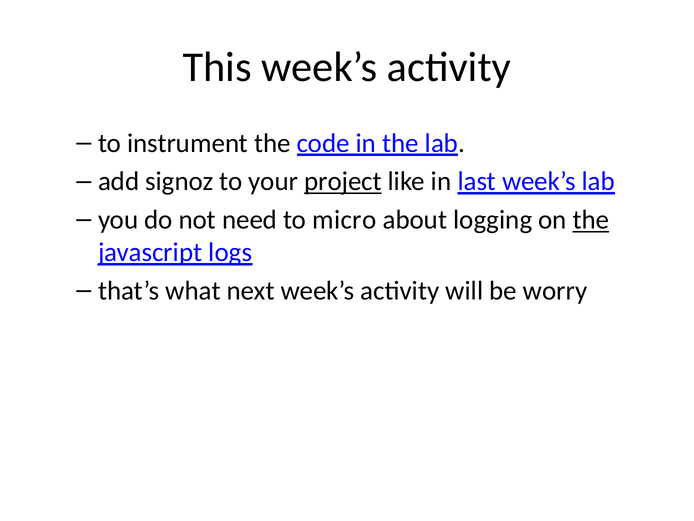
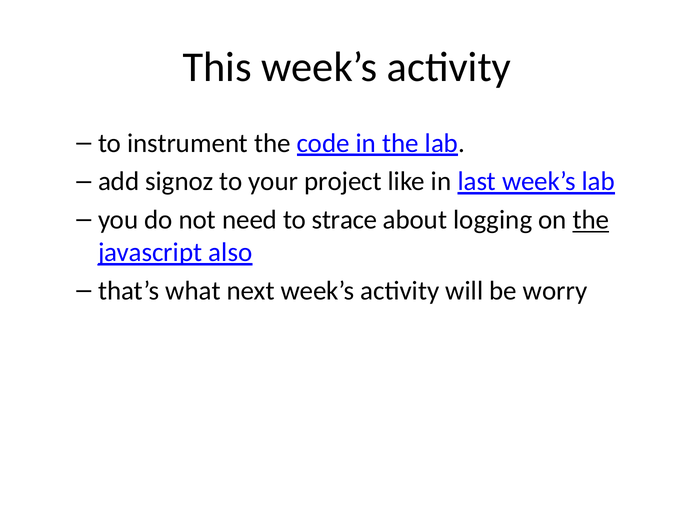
project underline: present -> none
micro: micro -> strace
logs: logs -> also
